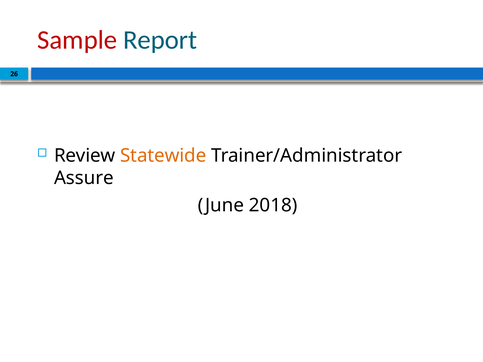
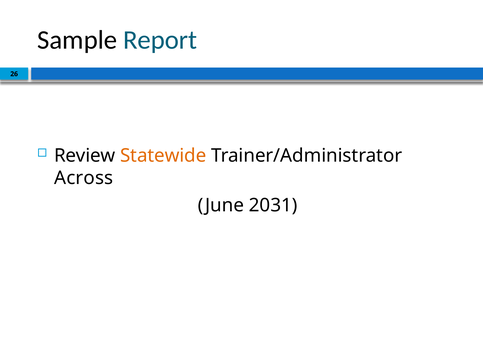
Sample colour: red -> black
Assure: Assure -> Across
2018: 2018 -> 2031
